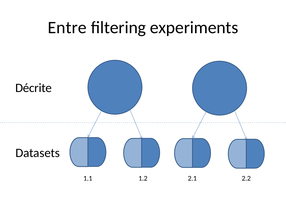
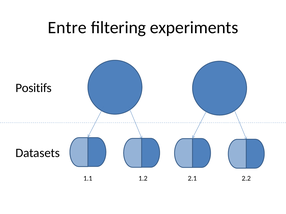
Décrite: Décrite -> Positifs
